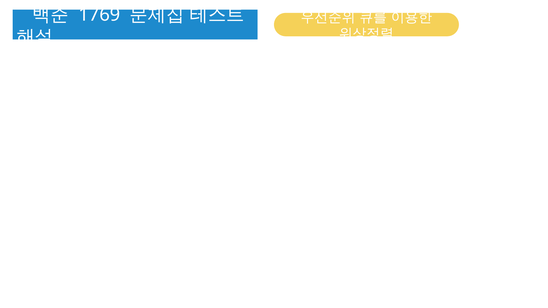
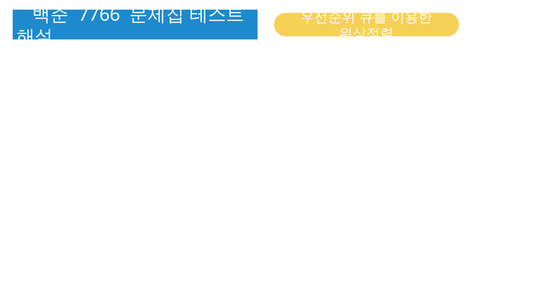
1769: 1769 -> 7766
